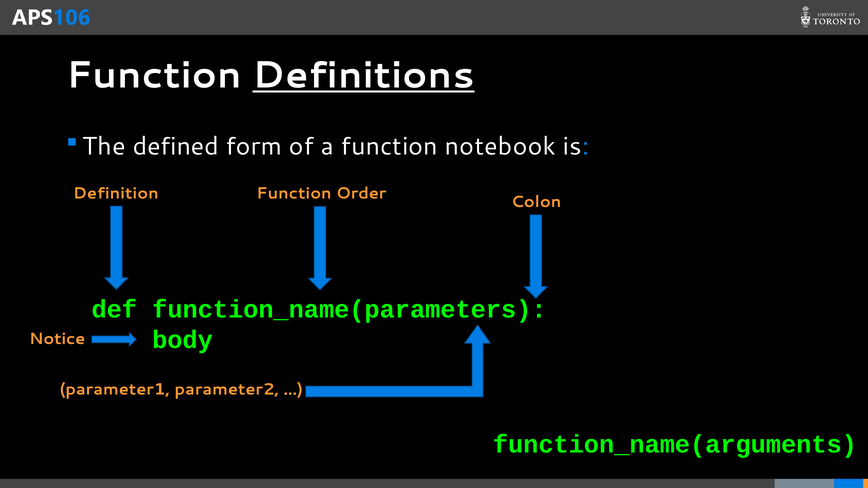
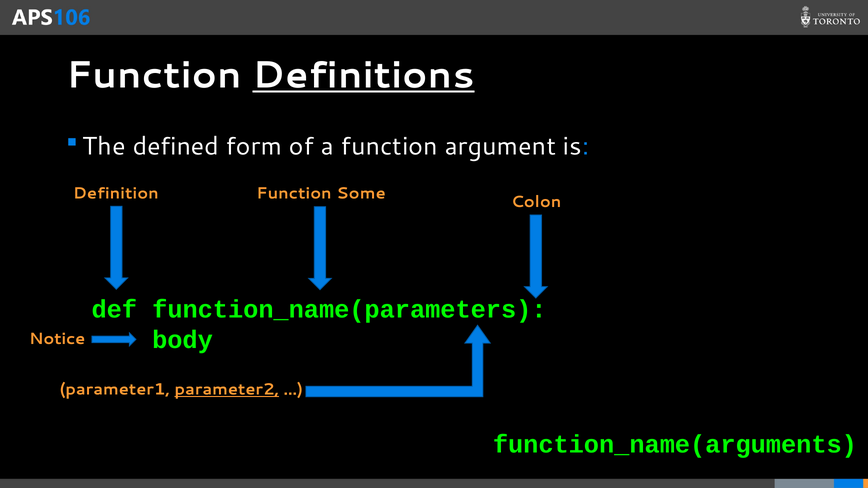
notebook: notebook -> argument
Order: Order -> Some
parameter2 underline: none -> present
